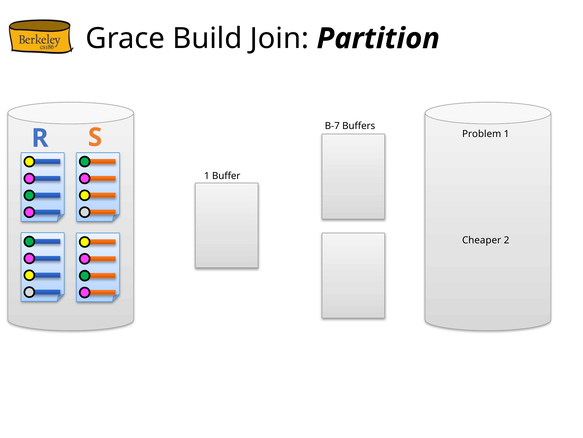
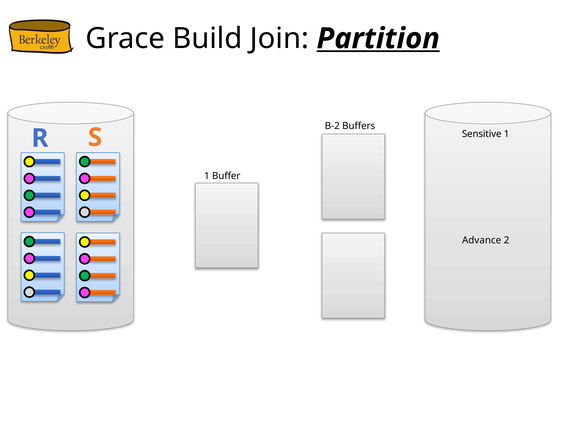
Partition underline: none -> present
B-7: B-7 -> B-2
Problem: Problem -> Sensitive
Cheaper: Cheaper -> Advance
